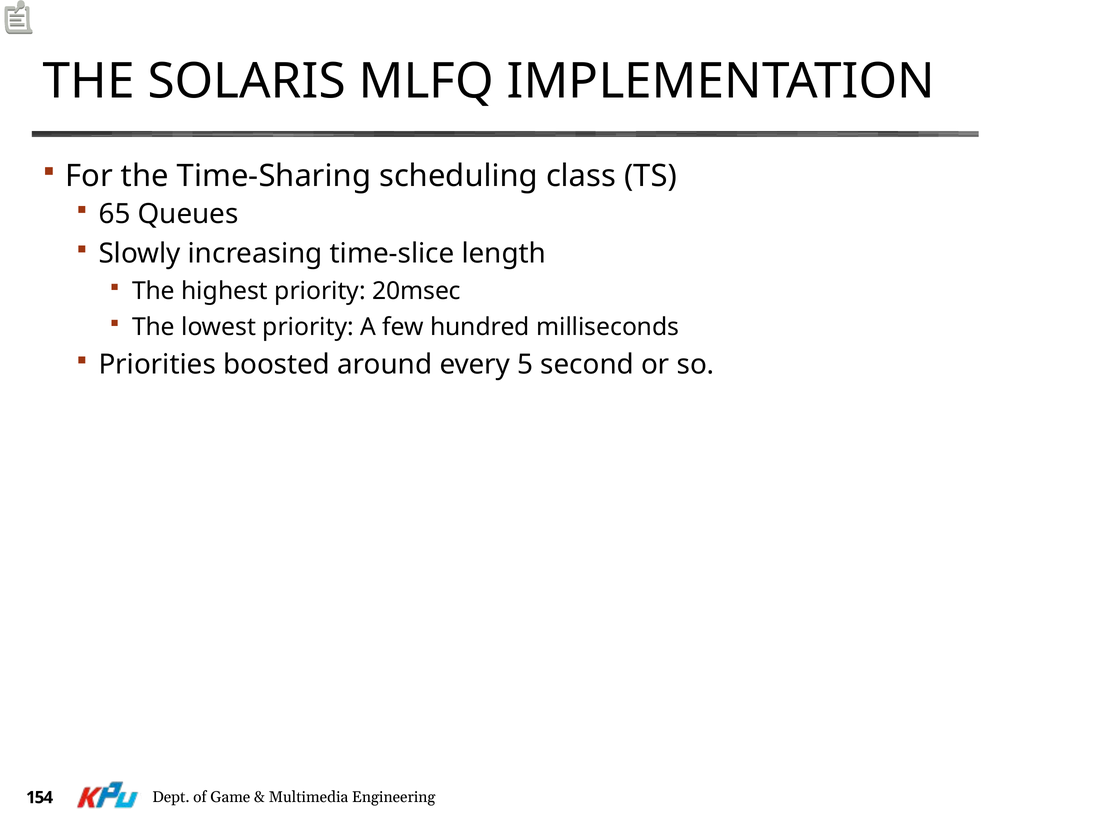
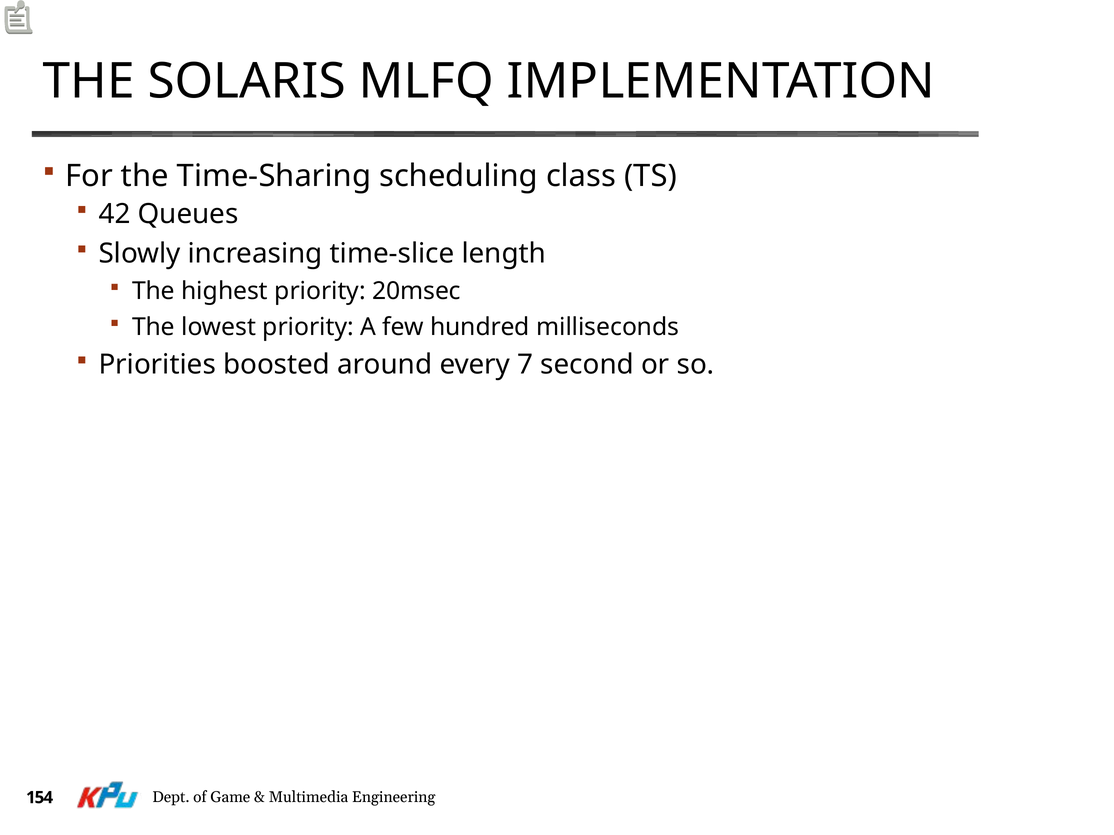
65: 65 -> 42
5: 5 -> 7
